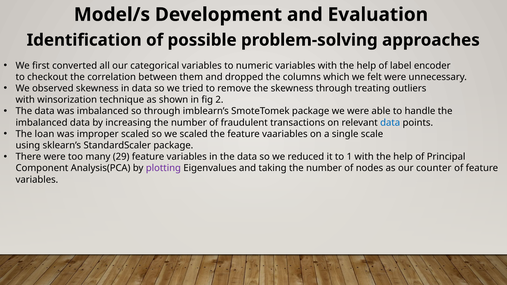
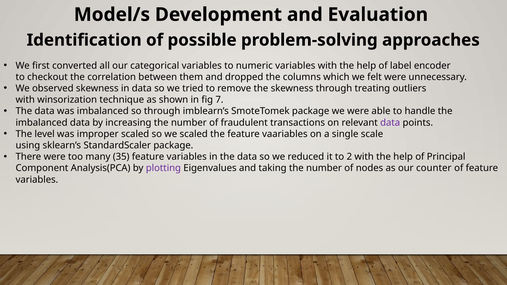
2: 2 -> 7
data at (390, 123) colour: blue -> purple
loan: loan -> level
29: 29 -> 35
1: 1 -> 2
